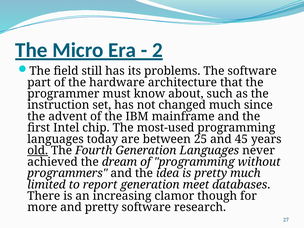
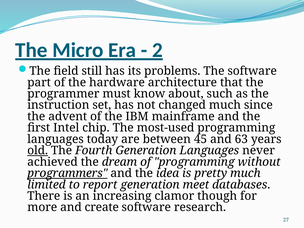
25: 25 -> 45
45: 45 -> 63
programmers underline: none -> present
and pretty: pretty -> create
